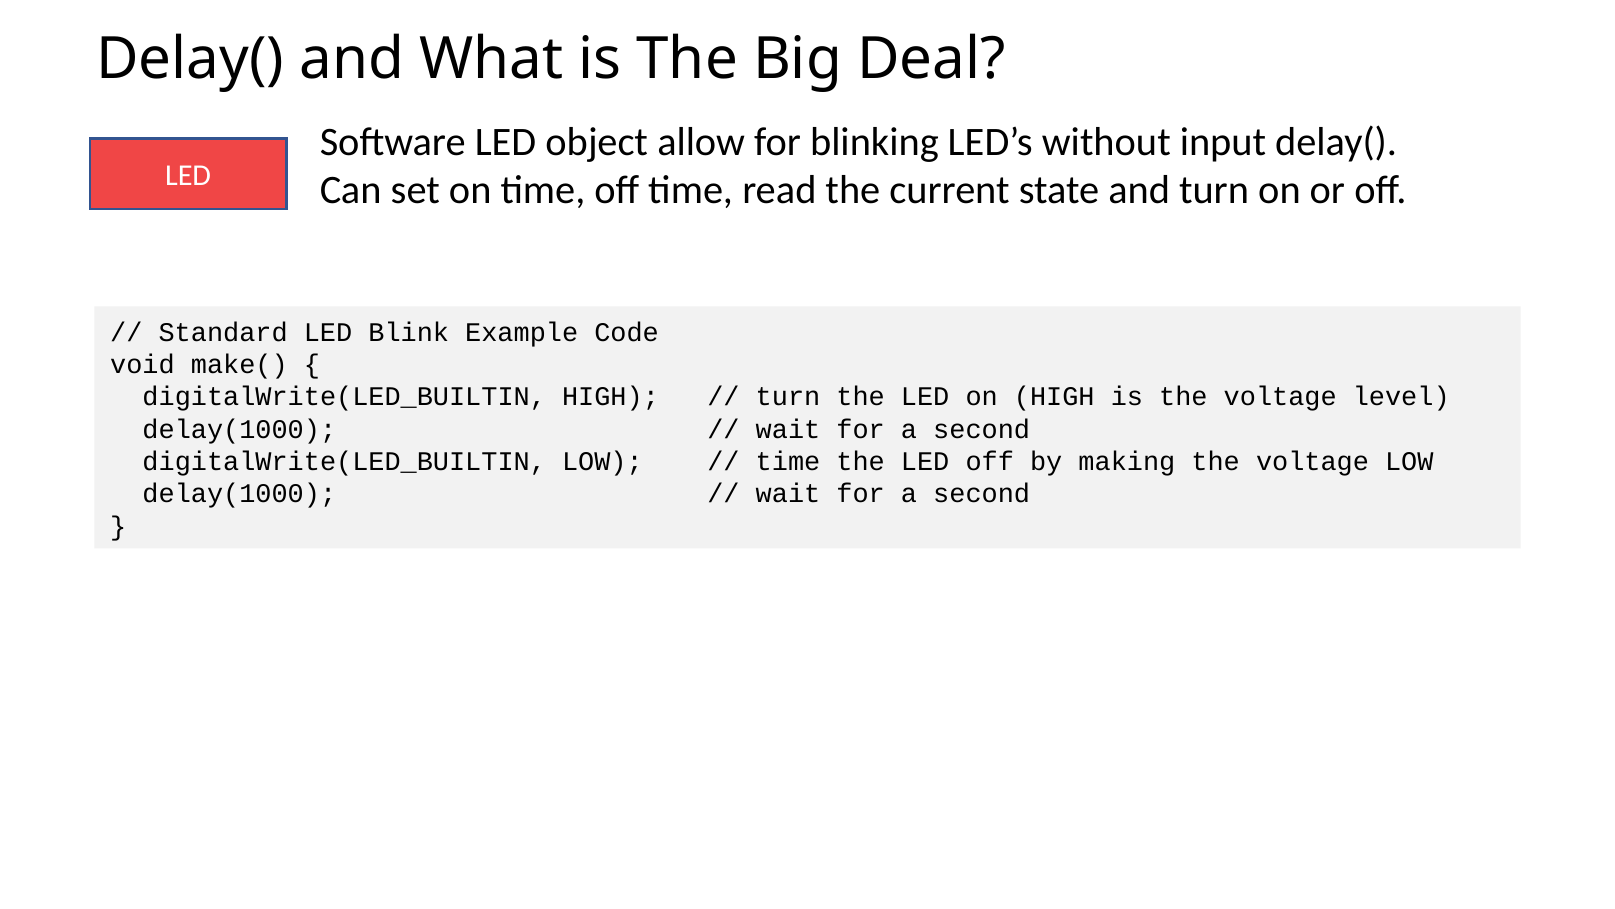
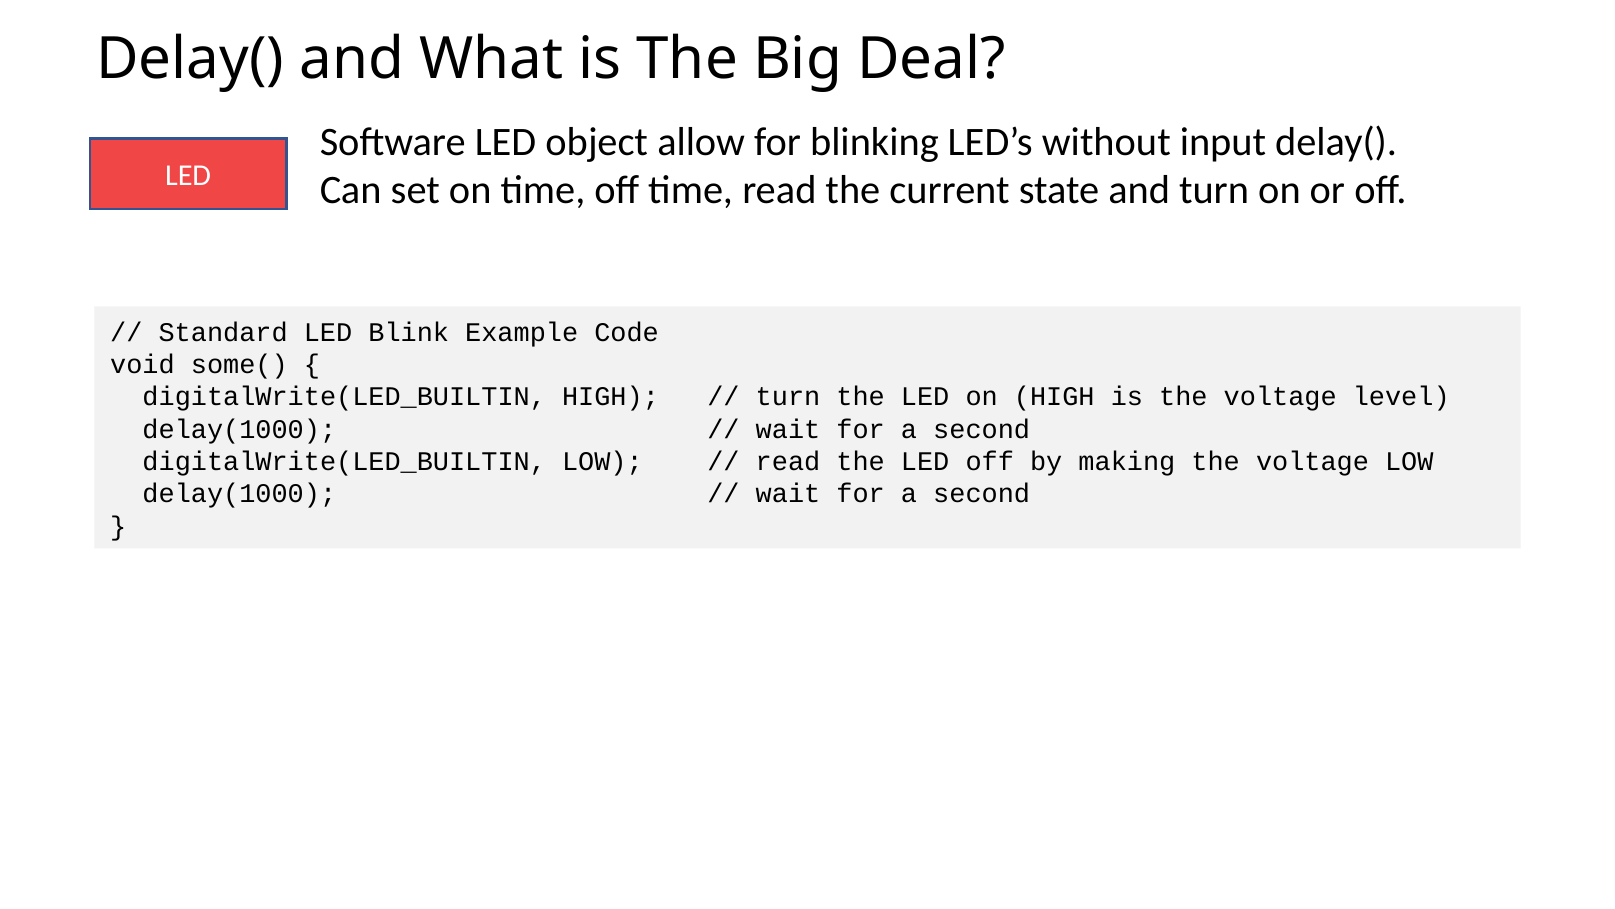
make(: make( -> some(
time at (788, 461): time -> read
